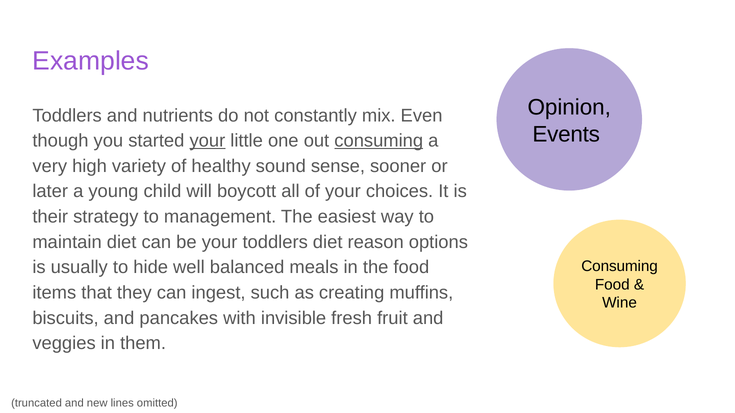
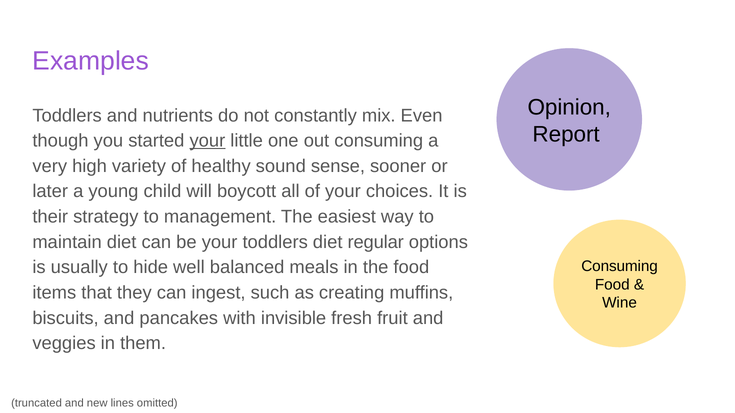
Events: Events -> Report
consuming at (379, 141) underline: present -> none
reason: reason -> regular
